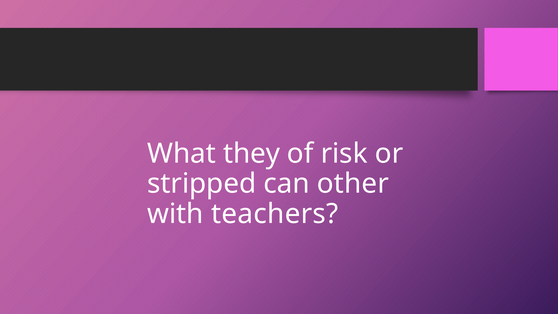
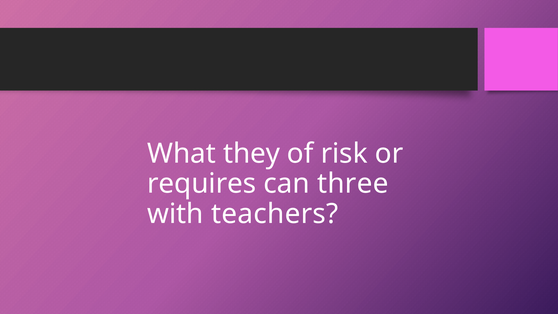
stripped: stripped -> requires
other: other -> three
